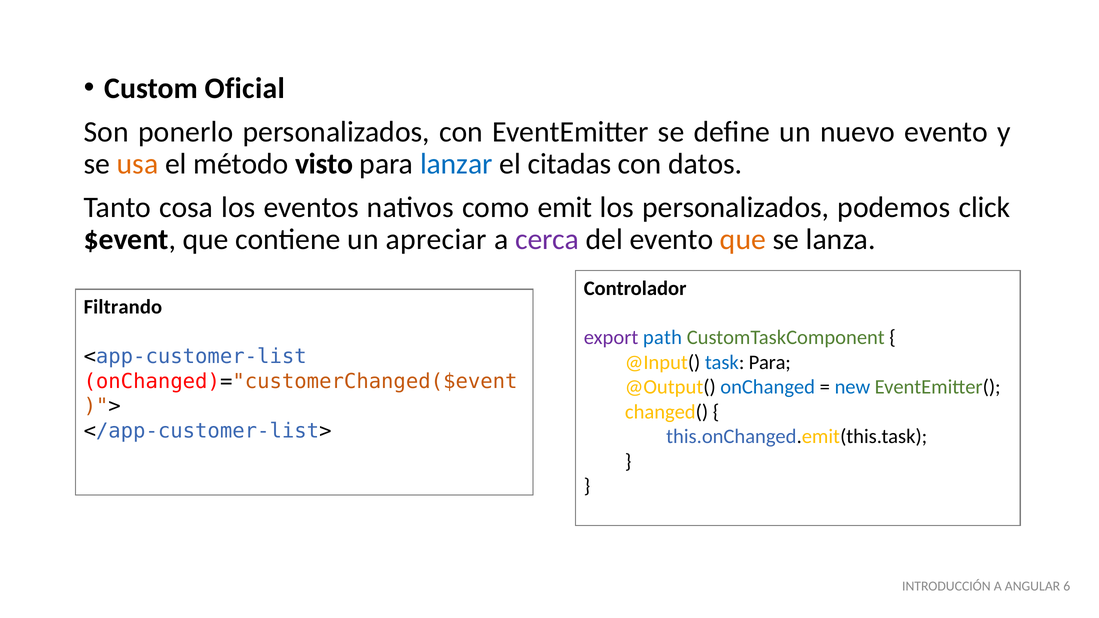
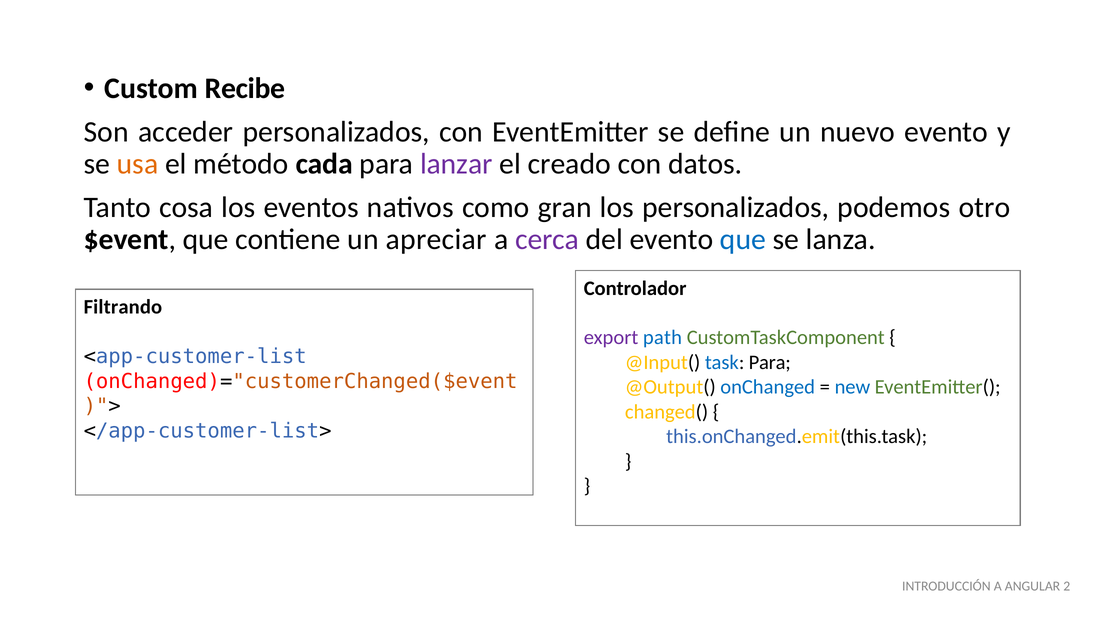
Oficial: Oficial -> Recibe
ponerlo: ponerlo -> acceder
visto: visto -> cada
lanzar colour: blue -> purple
citadas: citadas -> creado
emit: emit -> gran
click: click -> otro
que at (743, 240) colour: orange -> blue
6: 6 -> 2
